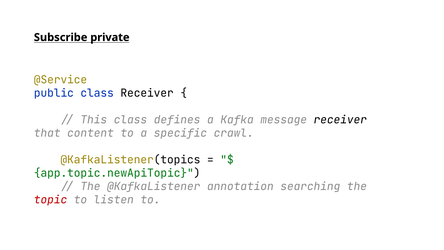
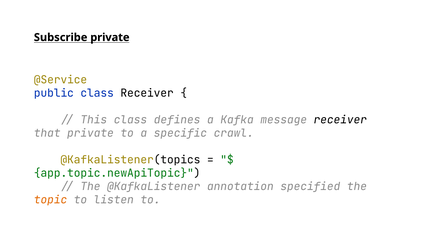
that content: content -> private
searching: searching -> specified
topic colour: red -> orange
